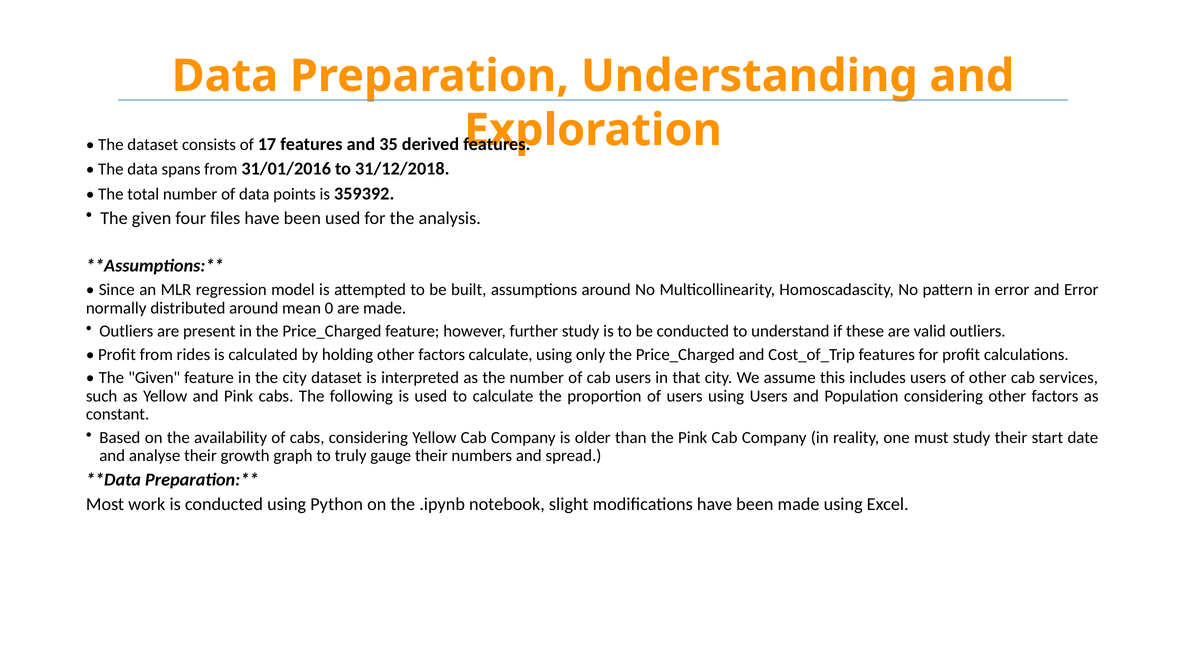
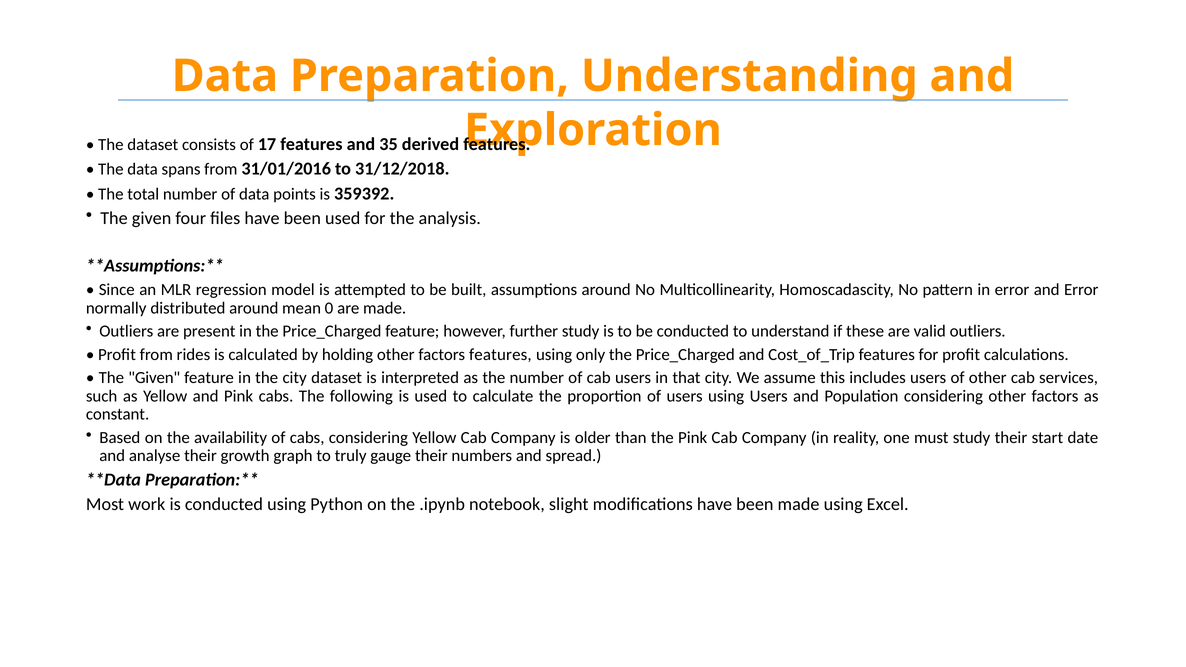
factors calculate: calculate -> features
